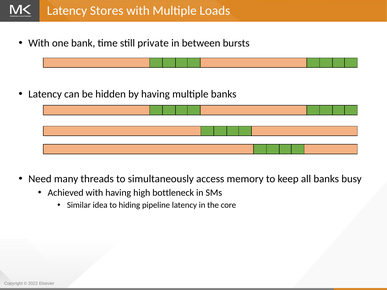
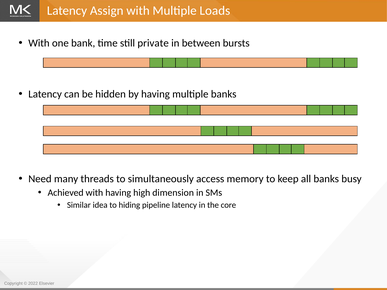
Stores: Stores -> Assign
bottleneck: bottleneck -> dimension
